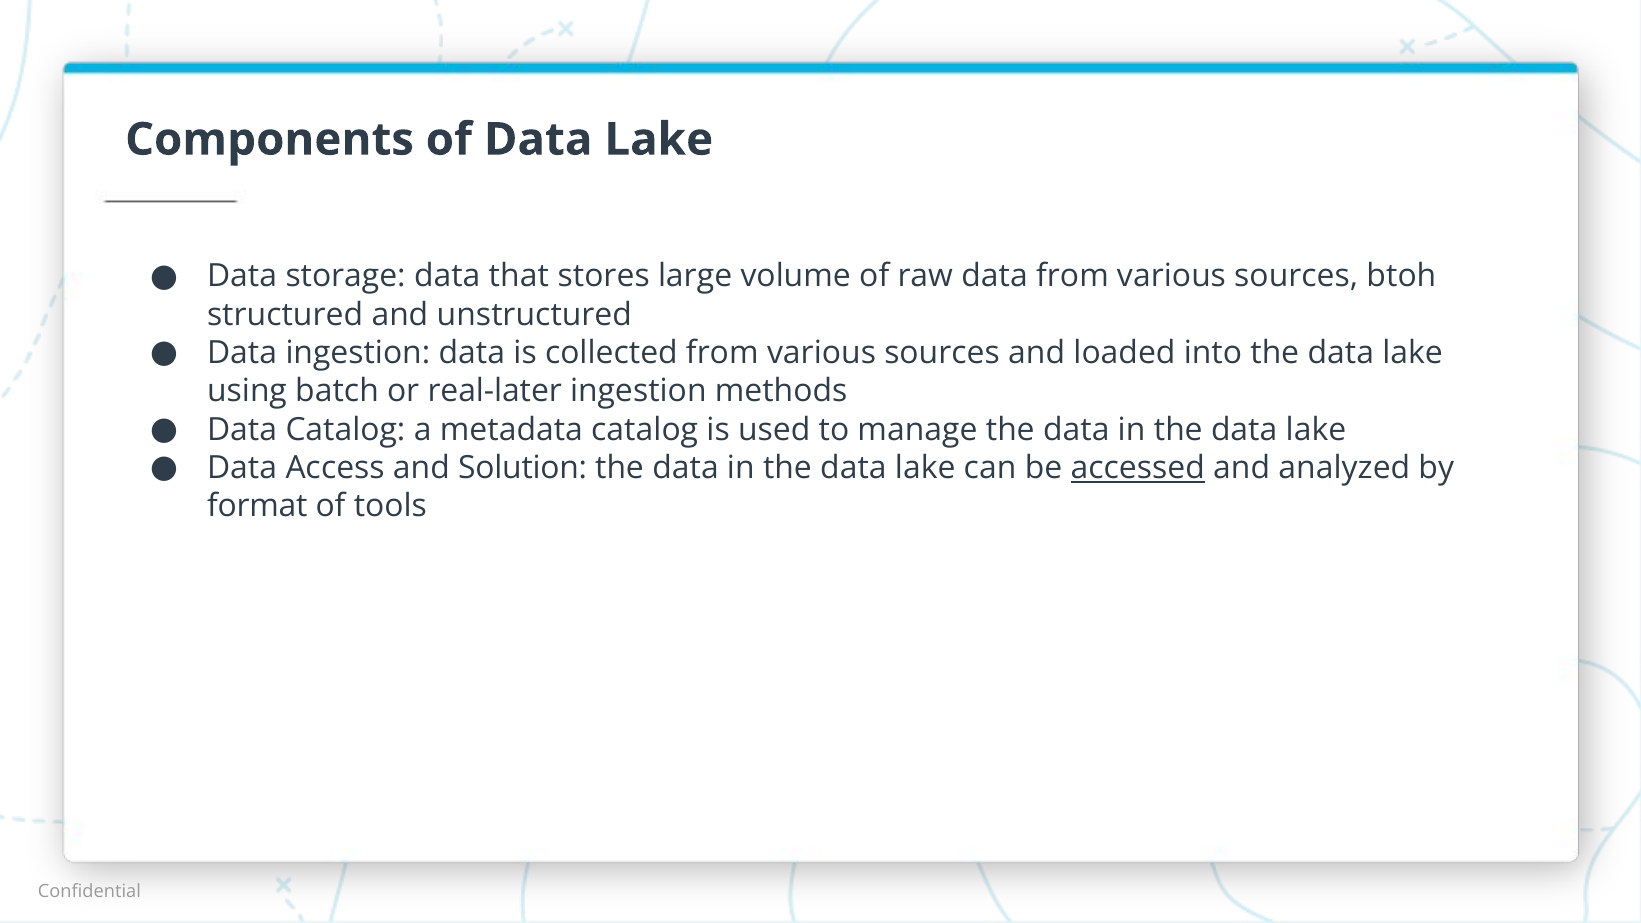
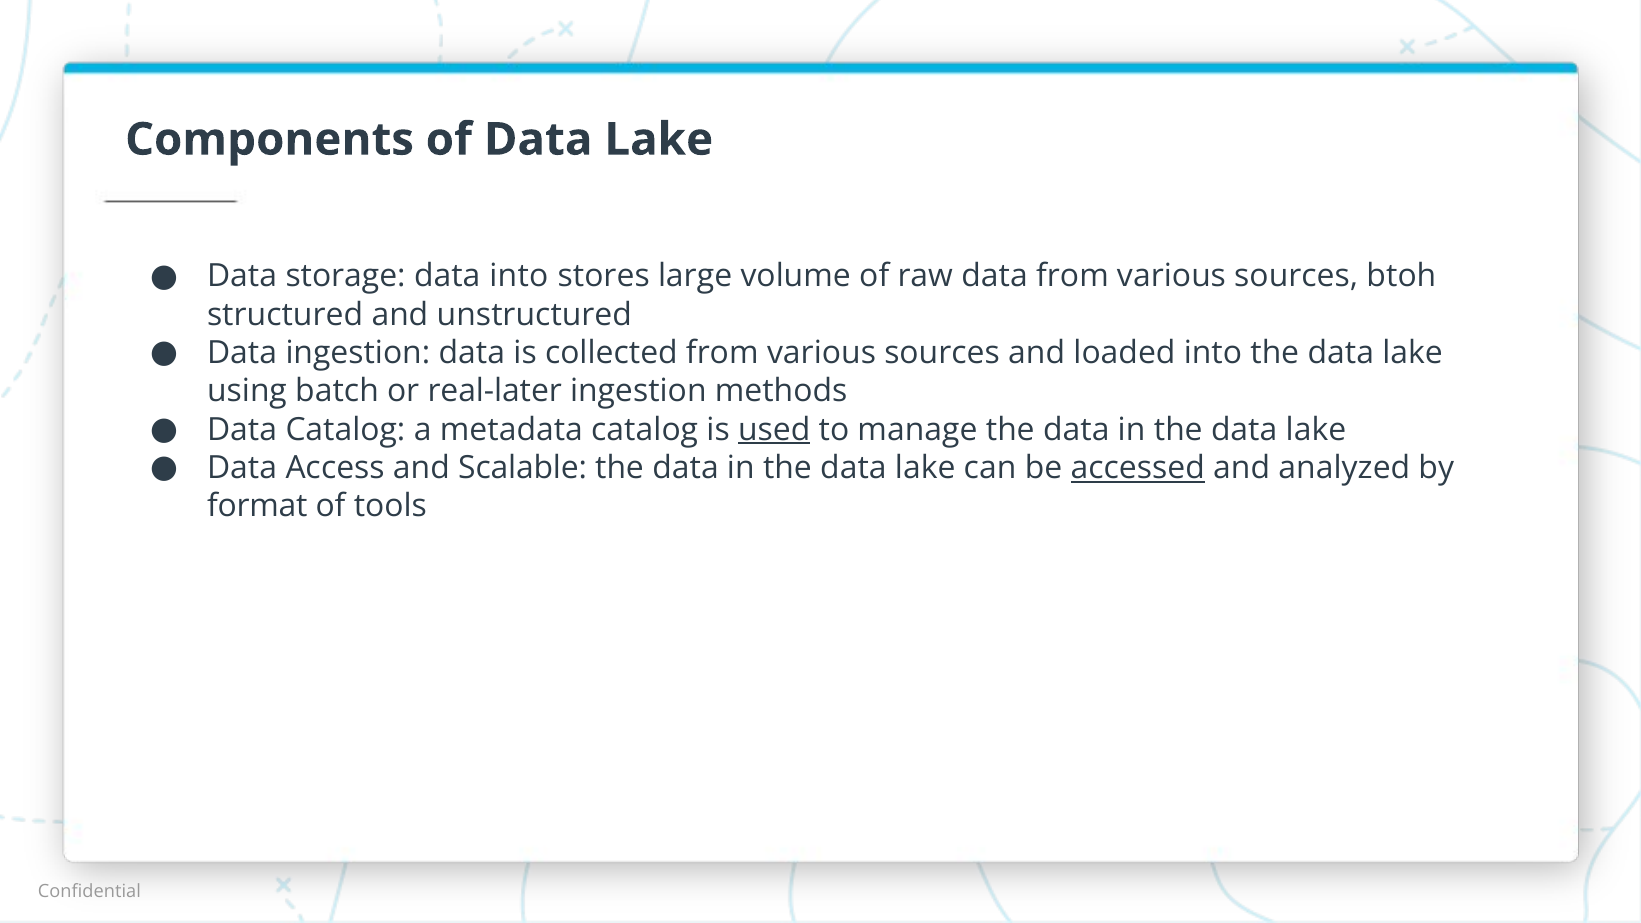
data that: that -> into
used underline: none -> present
Solution: Solution -> Scalable
